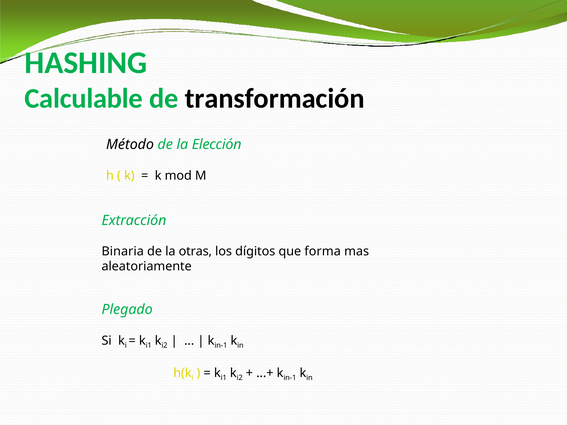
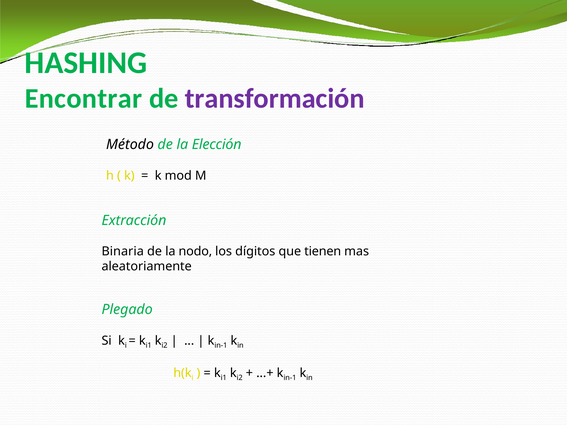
Calculable: Calculable -> Encontrar
transformación colour: black -> purple
otras: otras -> nodo
forma: forma -> tienen
